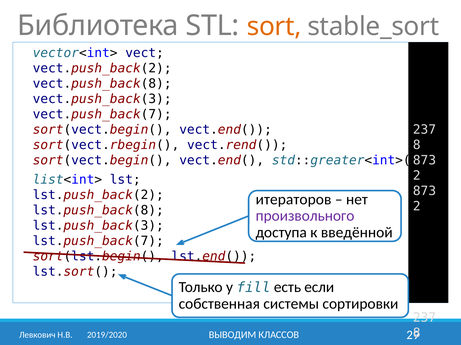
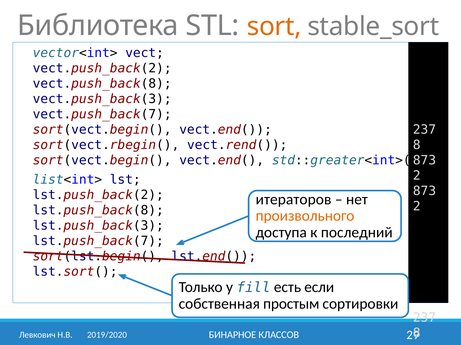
произвольного colour: purple -> orange
введённой: введённой -> последний
системы: системы -> простым
ВЫВОДИМ: ВЫВОДИМ -> БИНАРНОЕ
